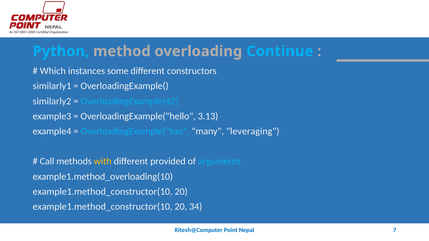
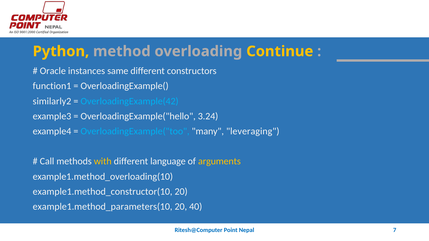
Python colour: light blue -> yellow
Continue colour: light blue -> yellow
Which: Which -> Oracle
some: some -> same
similarly1: similarly1 -> function1
3.13: 3.13 -> 3.24
provided: provided -> language
arguments colour: light blue -> yellow
example1.method_constructor(10 at (103, 207): example1.method_constructor(10 -> example1.method_parameters(10
34: 34 -> 40
